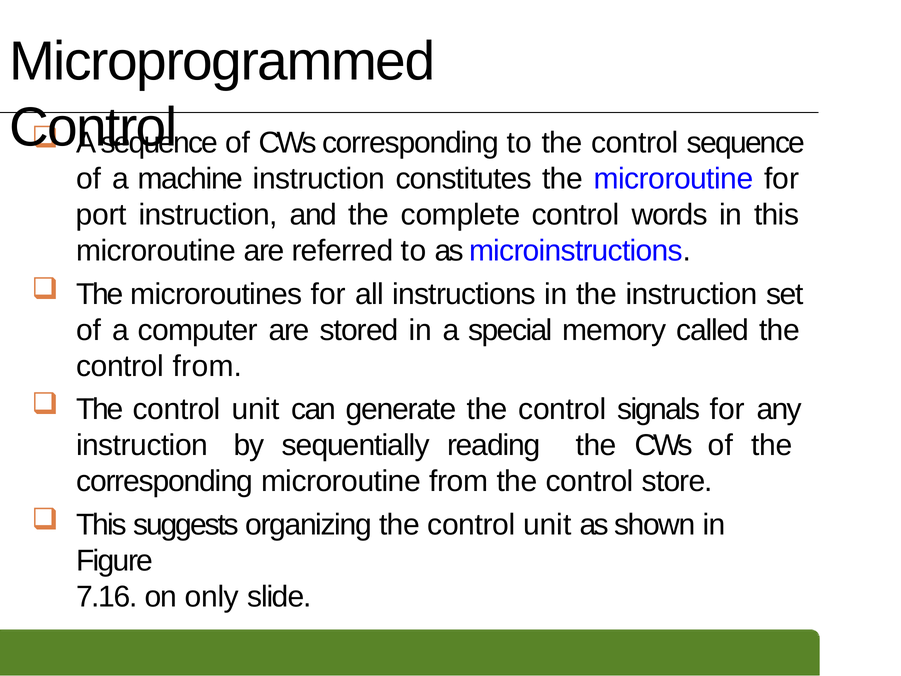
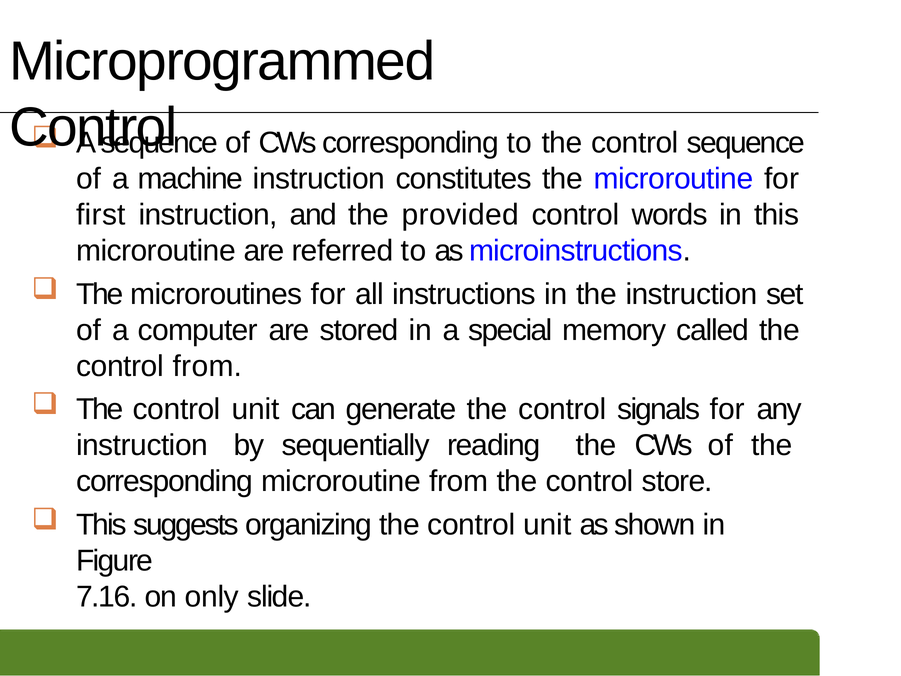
port: port -> first
complete: complete -> provided
